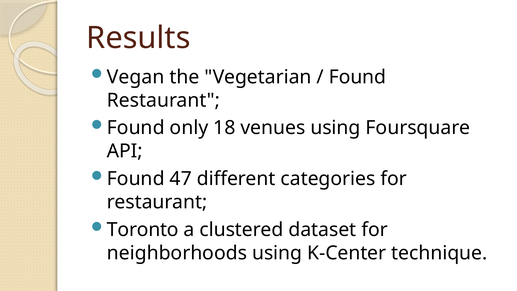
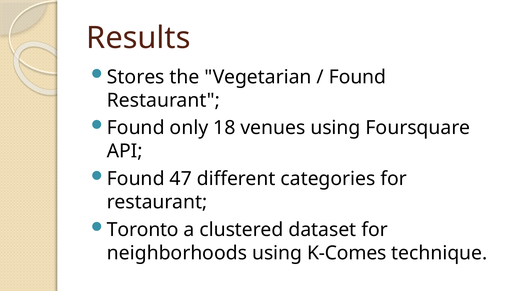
Vegan: Vegan -> Stores
K-Center: K-Center -> K-Comes
